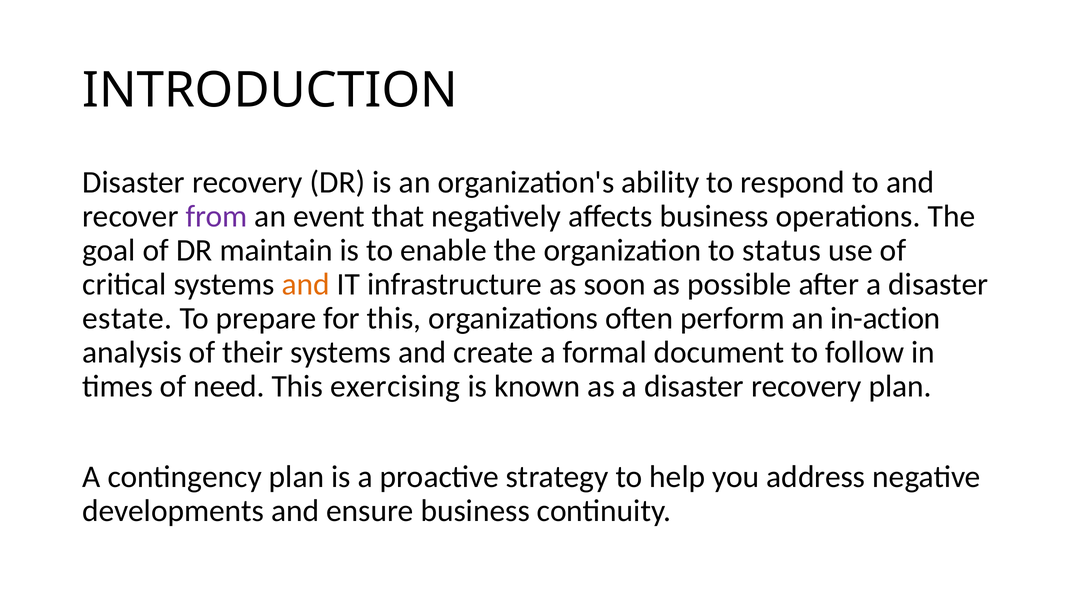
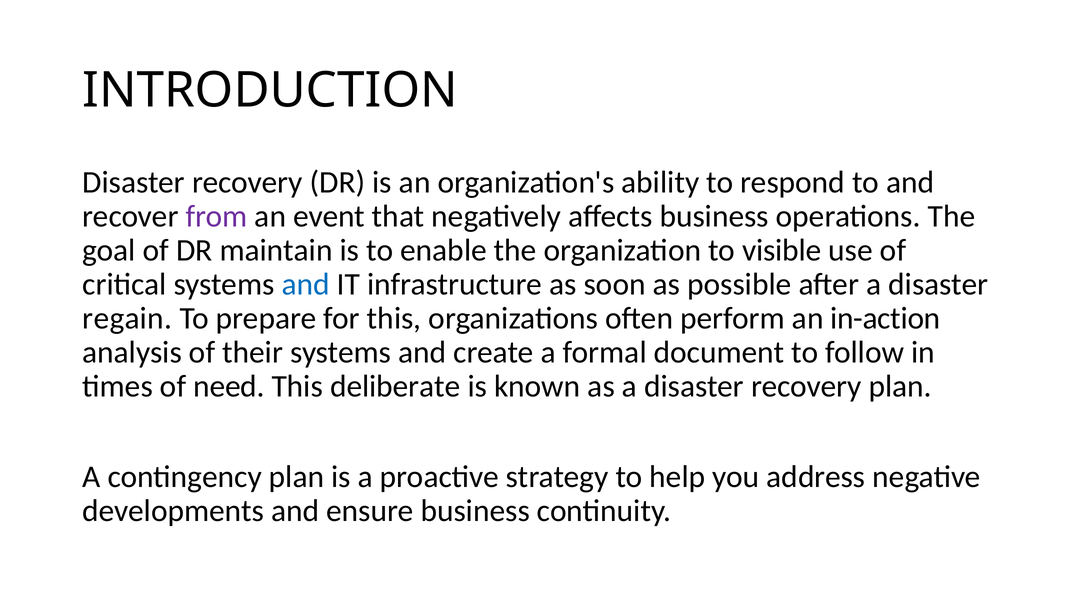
status: status -> visible
and at (306, 285) colour: orange -> blue
estate: estate -> regain
exercising: exercising -> deliberate
